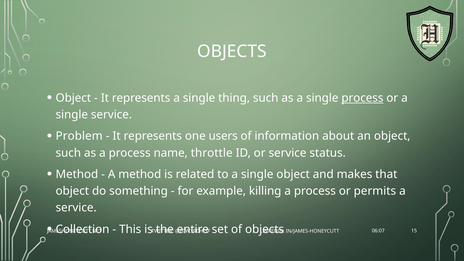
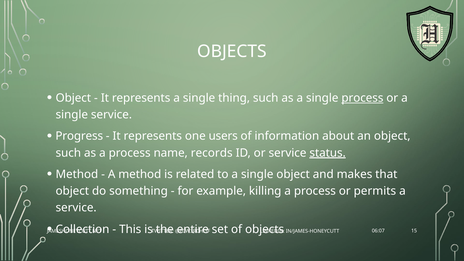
Problem: Problem -> Progress
throttle: throttle -> records
status underline: none -> present
